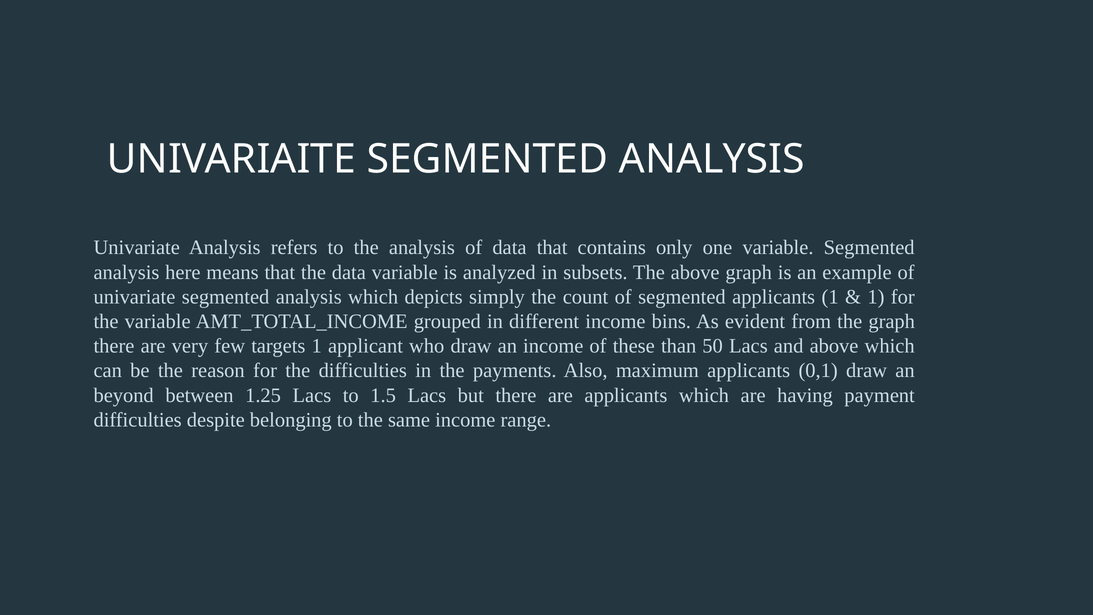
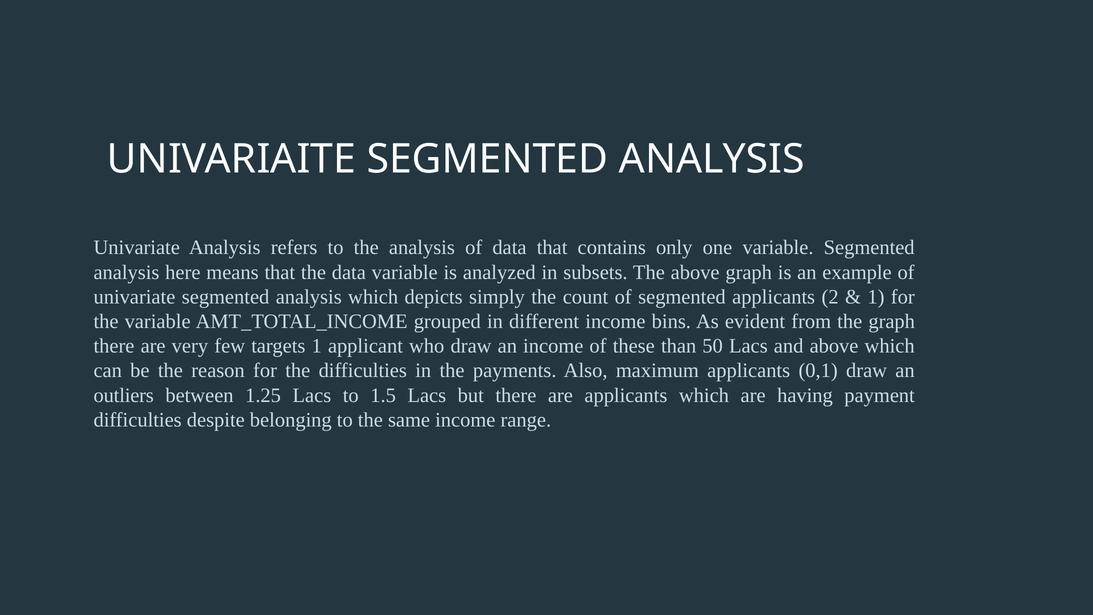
applicants 1: 1 -> 2
beyond: beyond -> outliers
